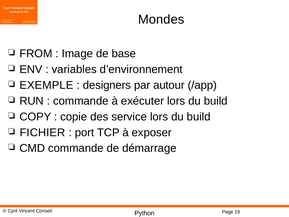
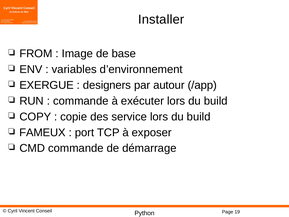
Mondes: Mondes -> Installer
EXEMPLE: EXEMPLE -> EXERGUE
FICHIER: FICHIER -> FAMEUX
